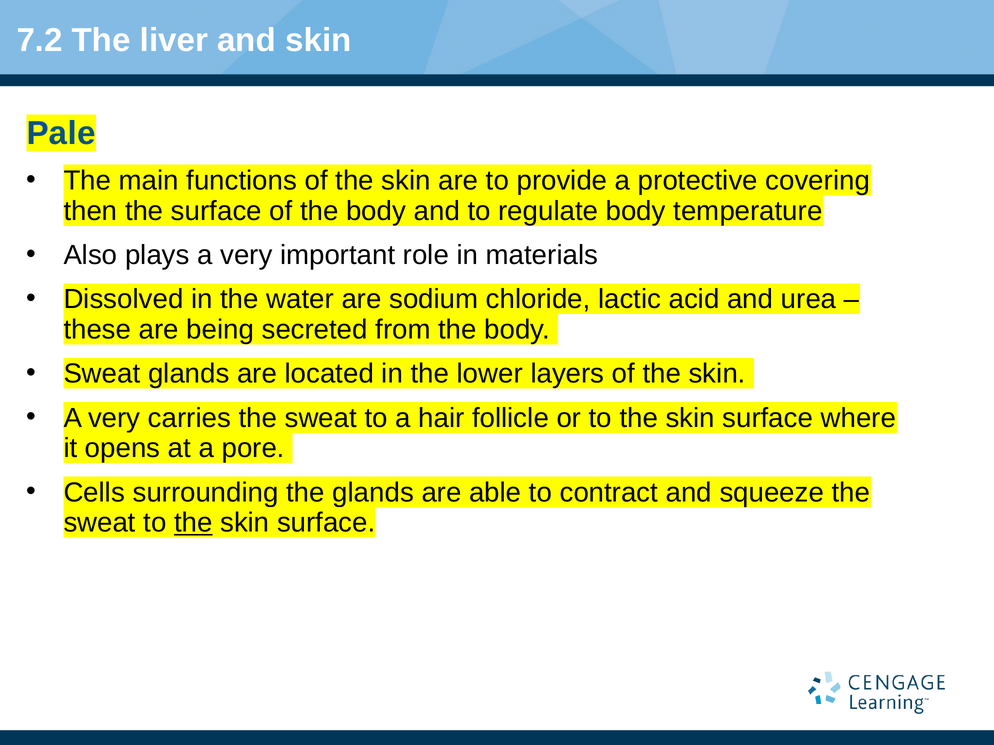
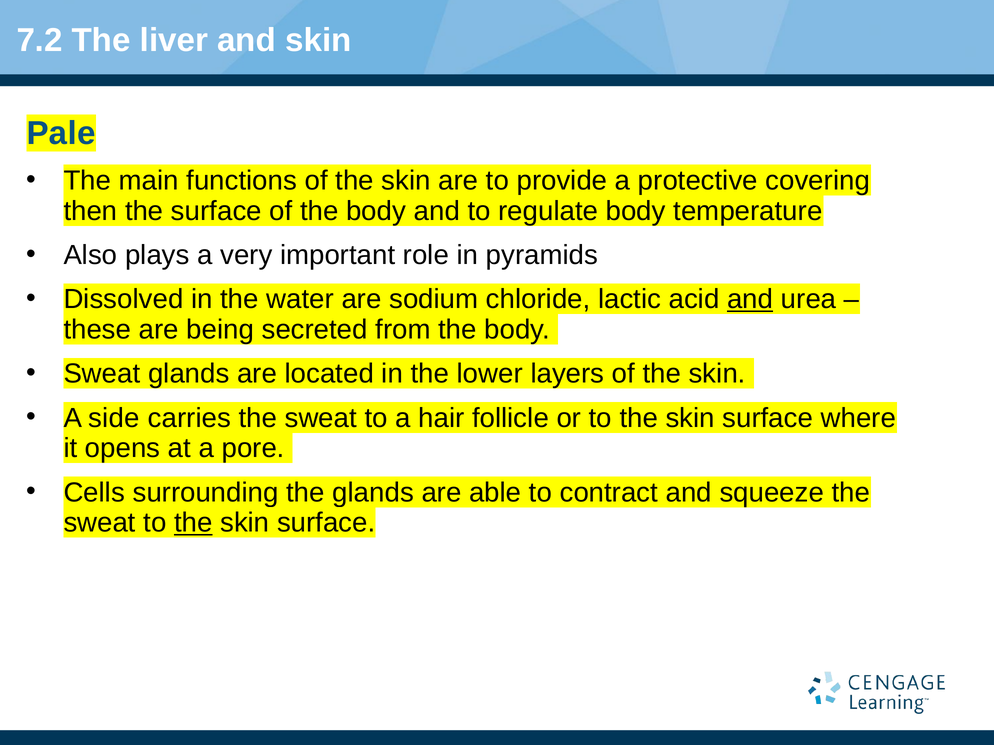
materials: materials -> pyramids
and at (750, 299) underline: none -> present
very at (114, 418): very -> side
